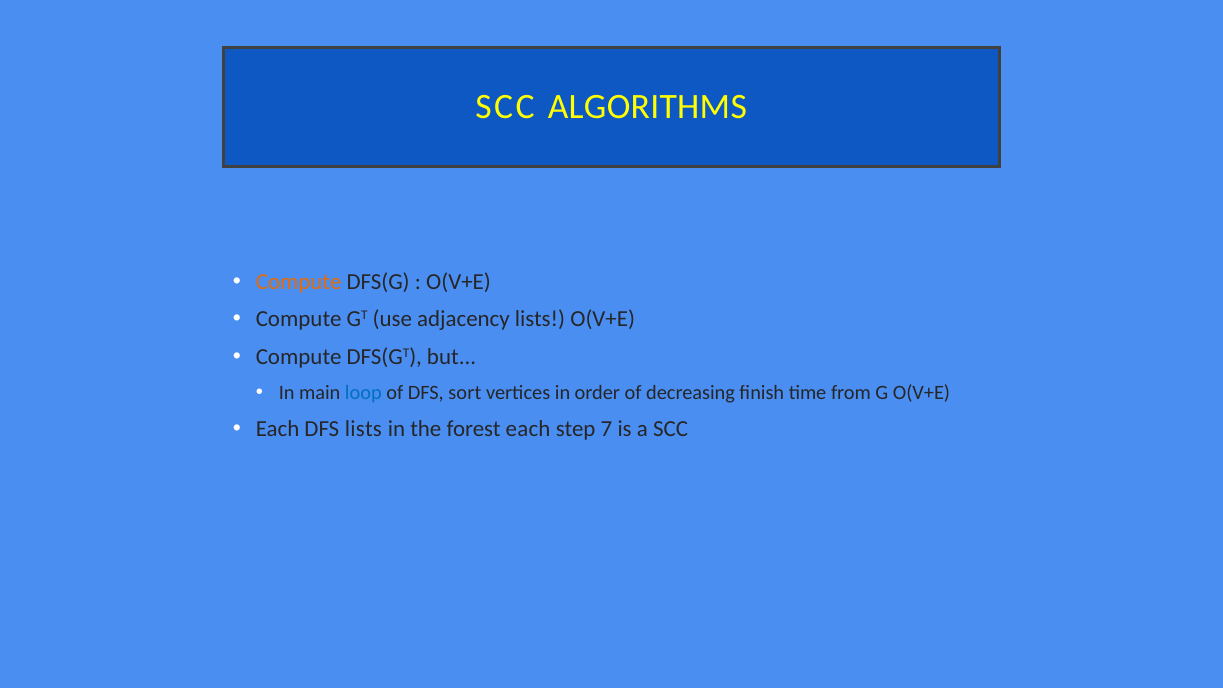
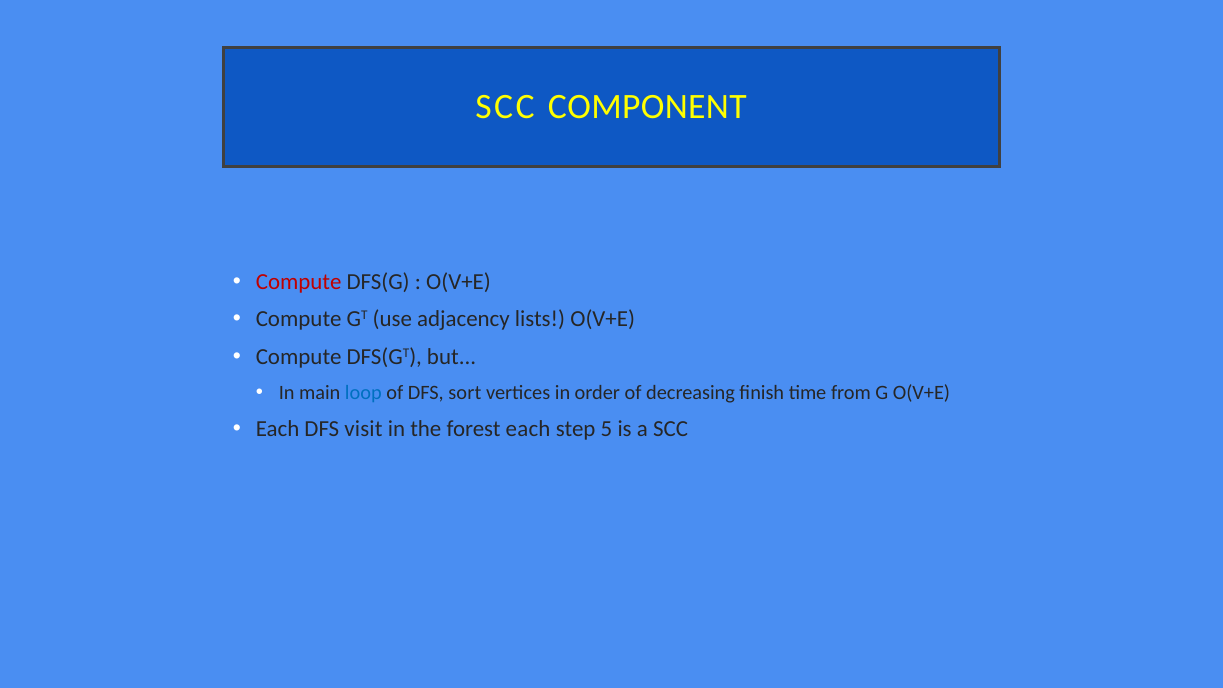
ALGORITHMS: ALGORITHMS -> COMPONENT
Compute at (299, 281) colour: orange -> red
DFS lists: lists -> visit
7: 7 -> 5
